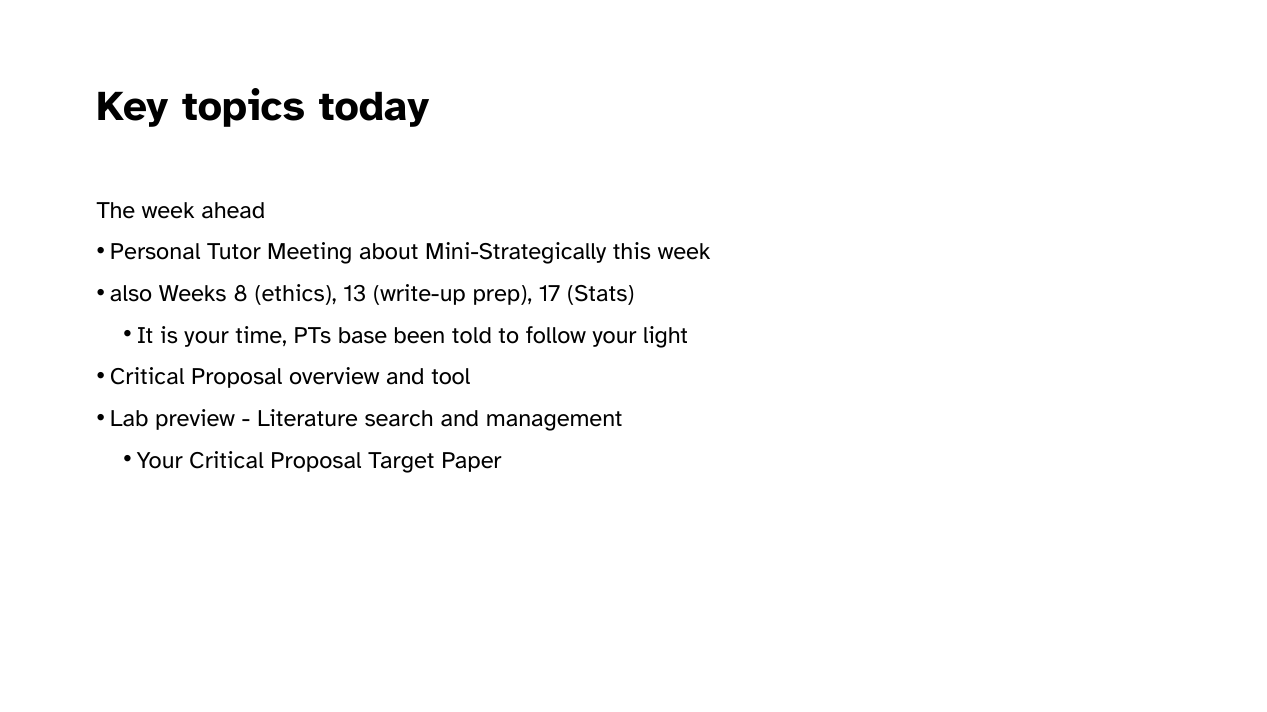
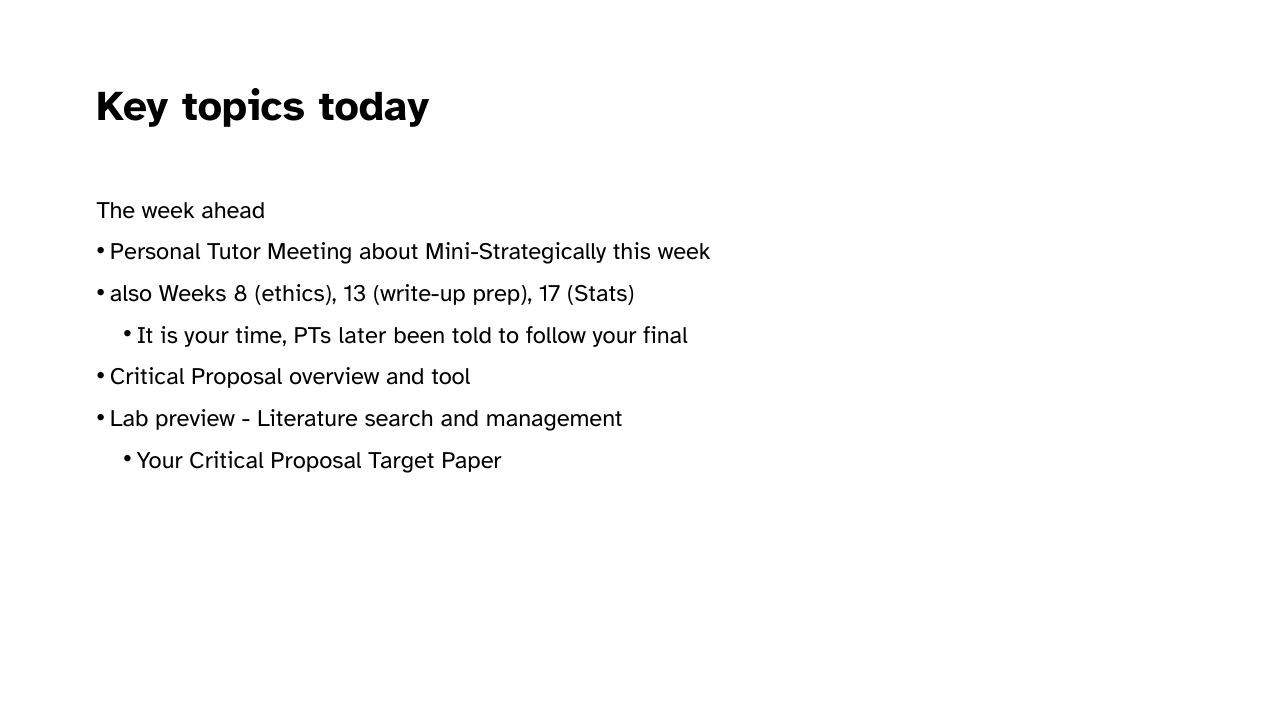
base: base -> later
light: light -> final
